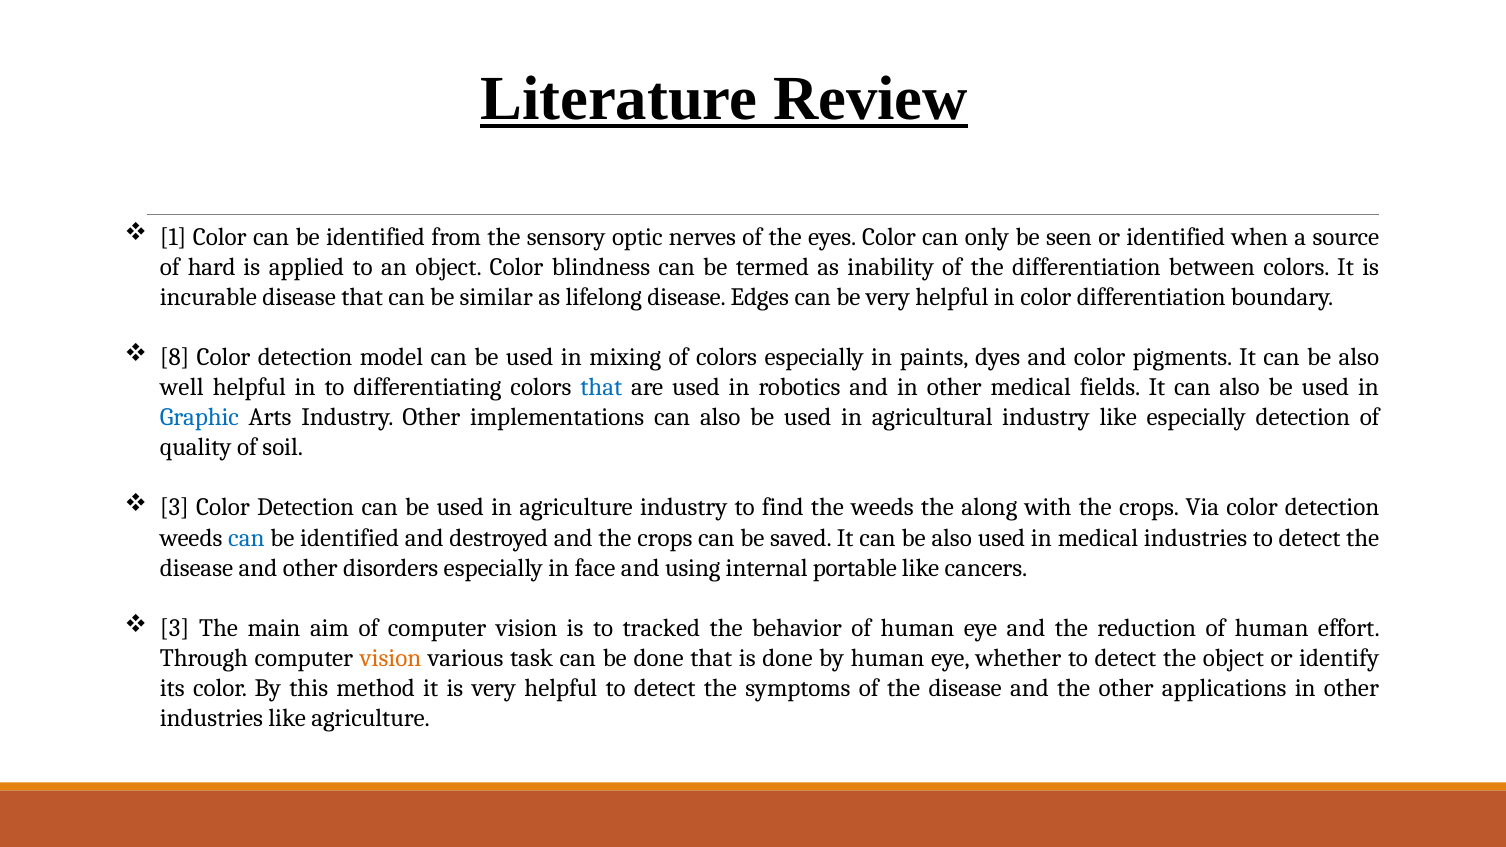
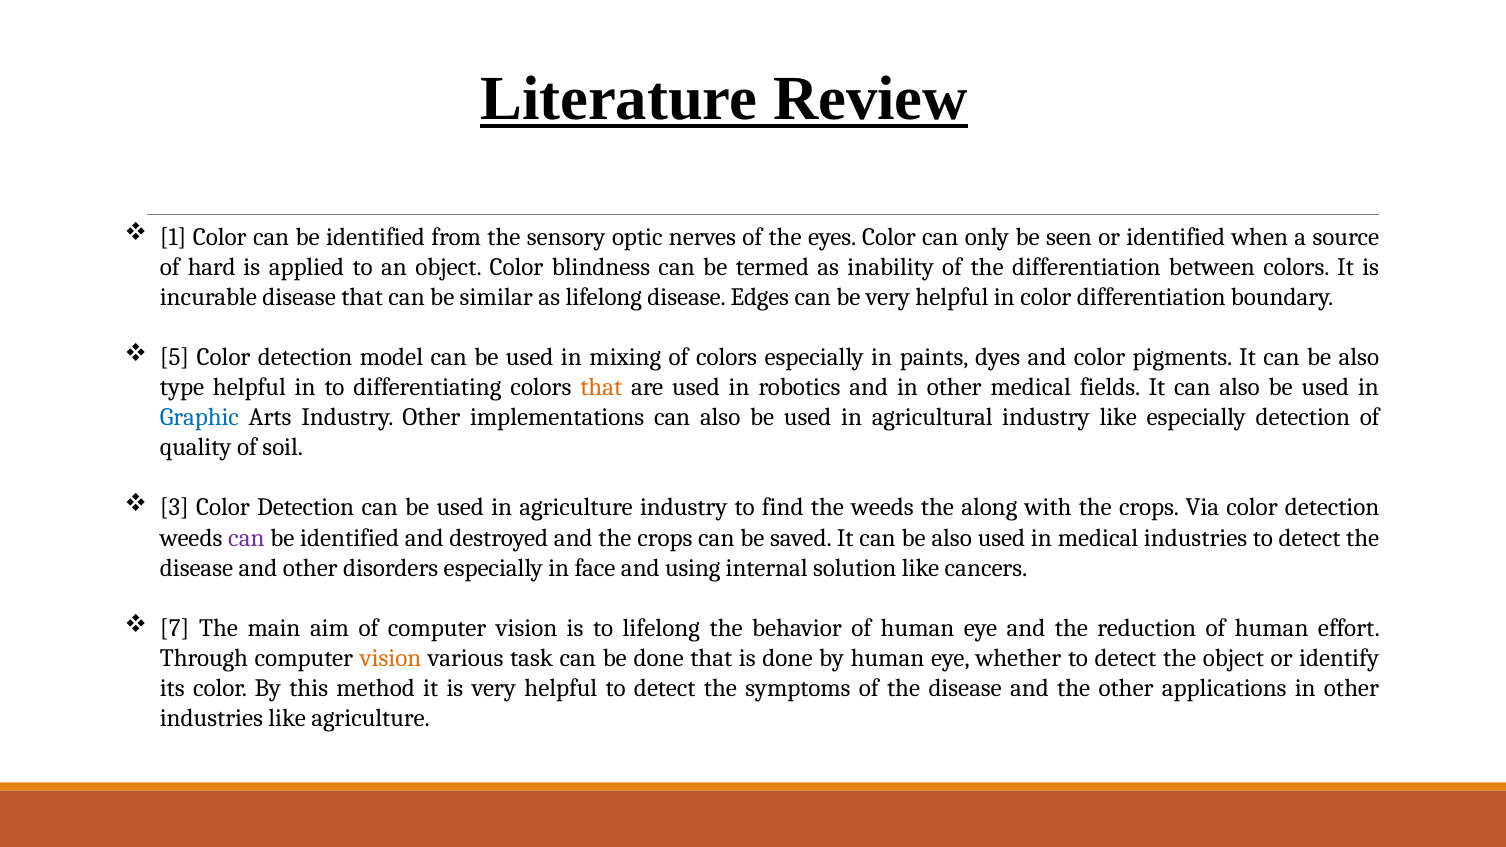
8: 8 -> 5
well: well -> type
that at (601, 387) colour: blue -> orange
can at (246, 538) colour: blue -> purple
portable: portable -> solution
3 at (175, 628): 3 -> 7
to tracked: tracked -> lifelong
